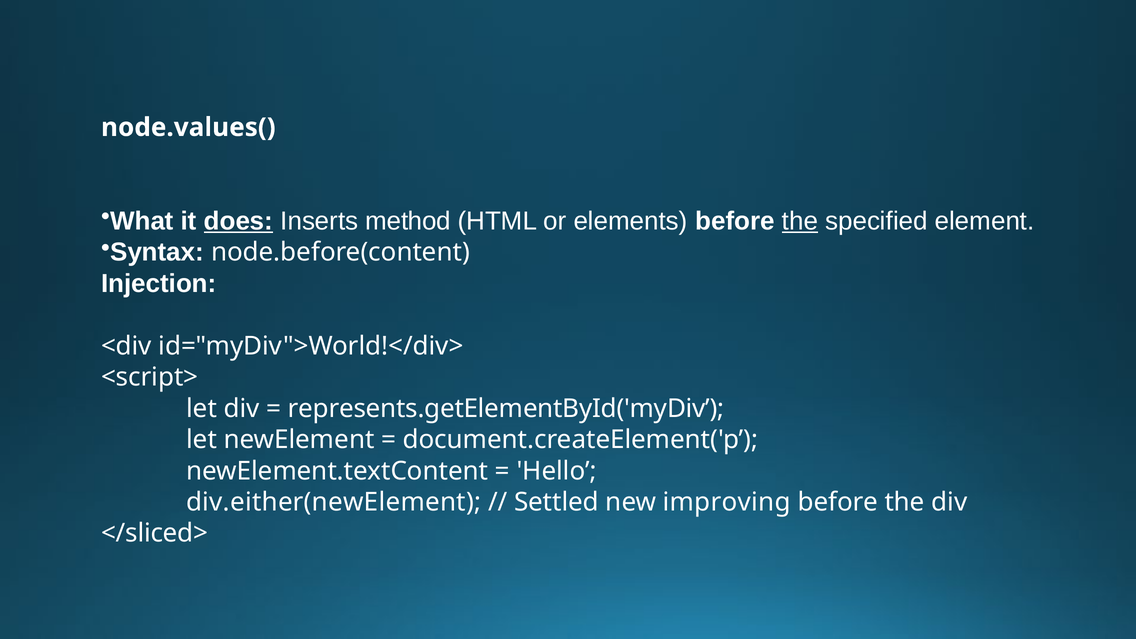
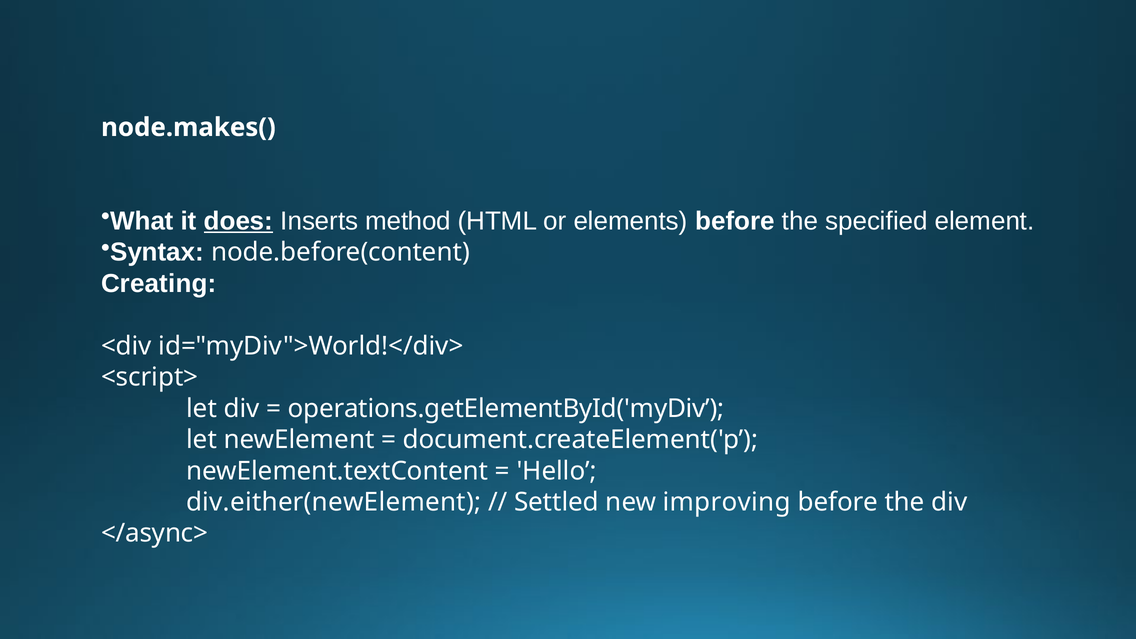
node.values(: node.values( -> node.makes(
the at (800, 221) underline: present -> none
Injection: Injection -> Creating
represents.getElementById('myDiv: represents.getElementById('myDiv -> operations.getElementById('myDiv
</sliced>: </sliced> -> </async>
